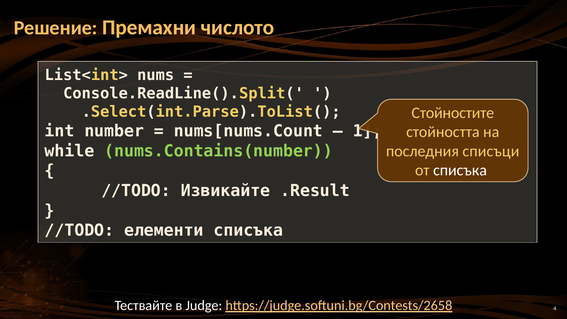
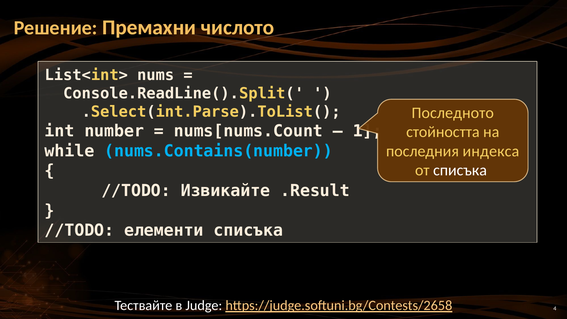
Стойностите: Стойностите -> Последното
nums.Contains(number colour: light green -> light blue
списъци: списъци -> индекса
